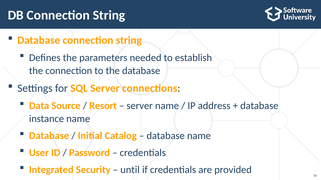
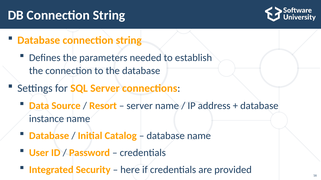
until: until -> here
